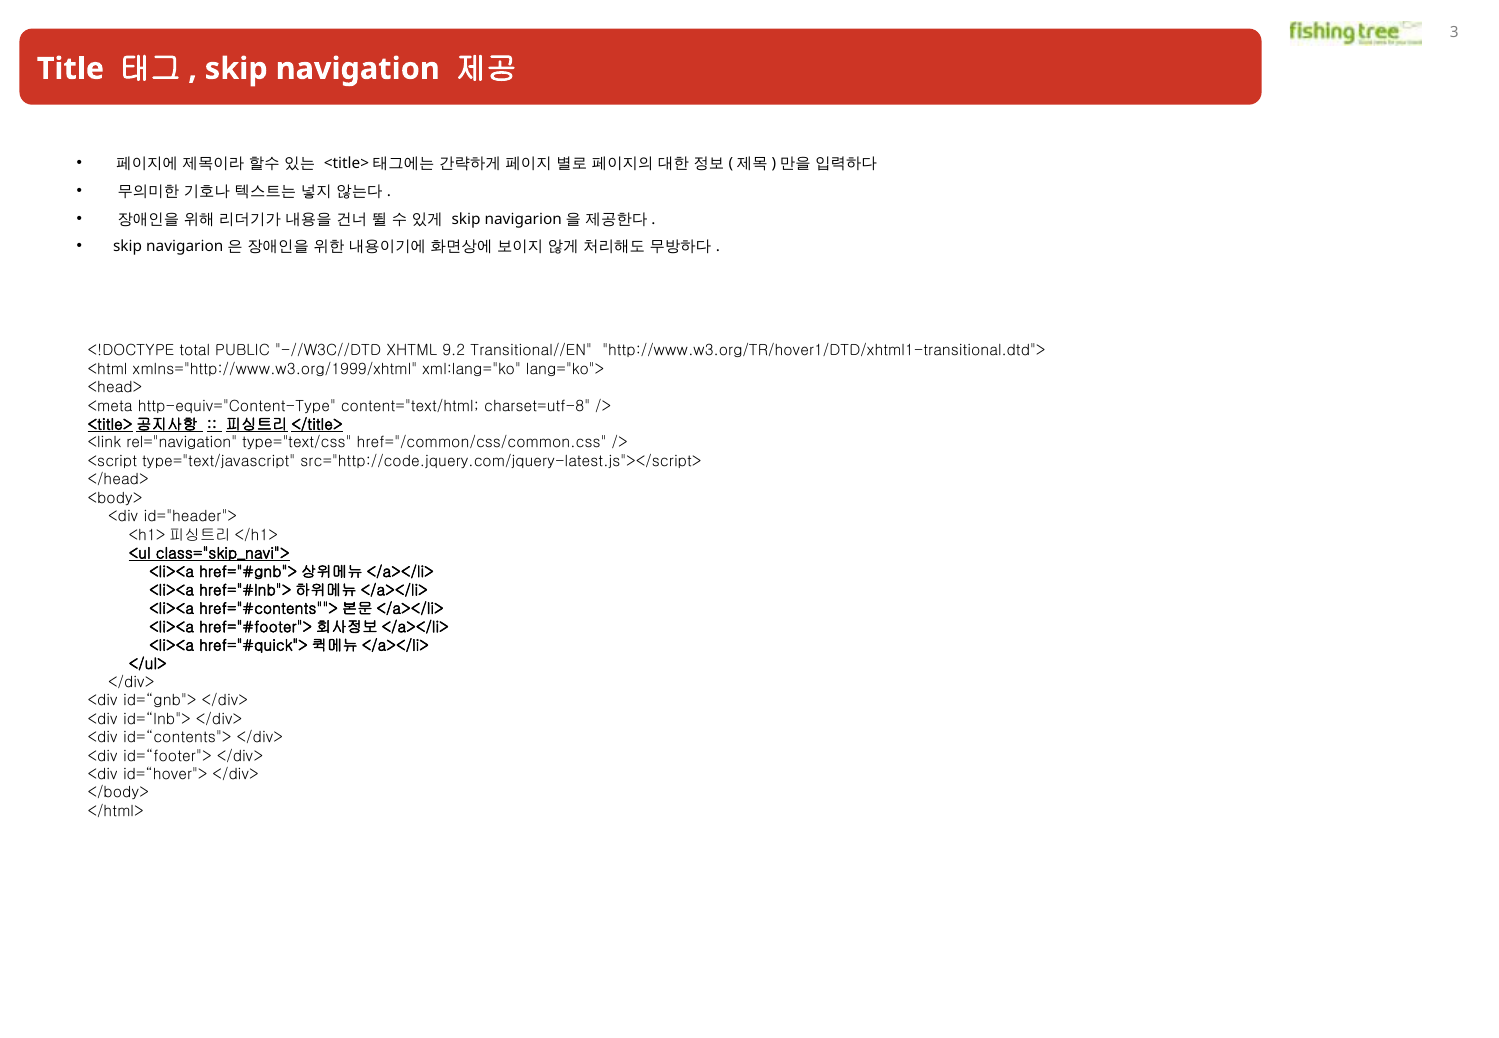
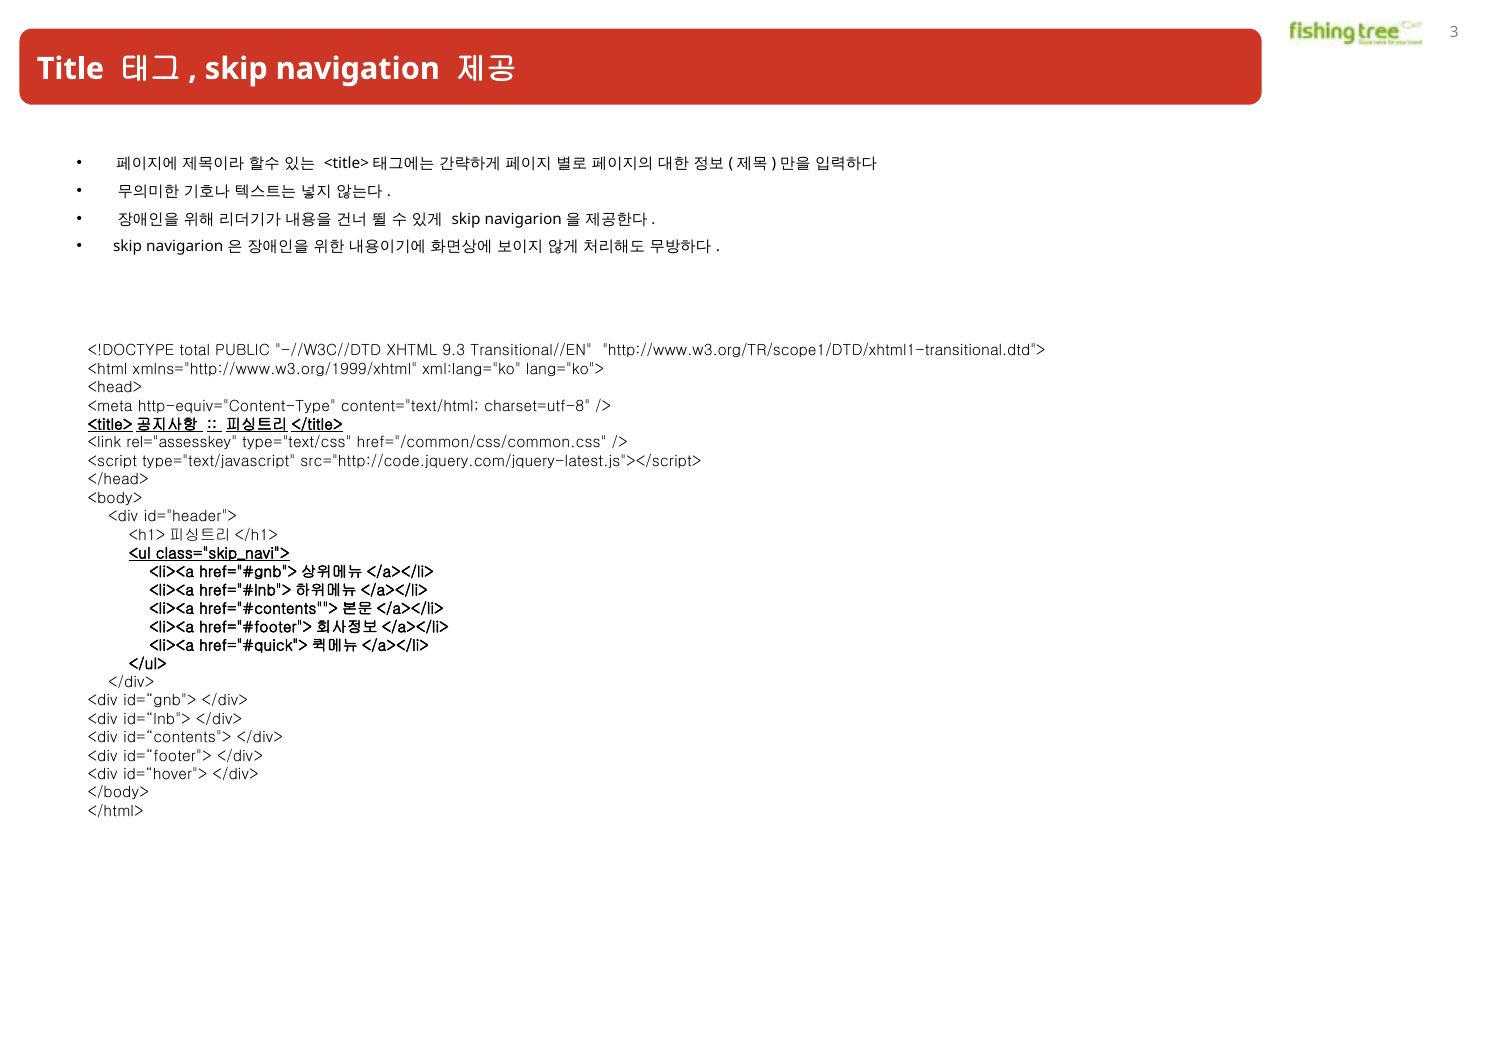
9.2: 9.2 -> 9.3
http://www.w3.org/TR/hover1/DTD/xhtml1-transitional.dtd">: http://www.w3.org/TR/hover1/DTD/xhtml1-transitional.dtd"> -> http://www.w3.org/TR/scope1/DTD/xhtml1-transitional.dtd">
rel="navigation: rel="navigation -> rel="assesskey
